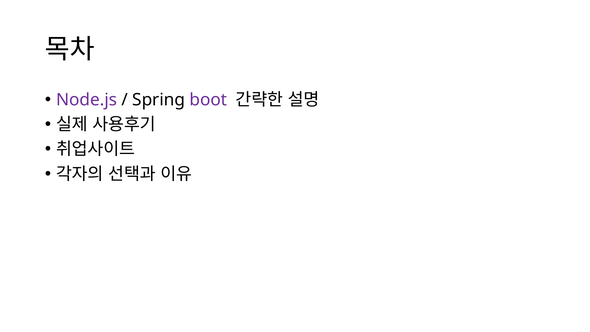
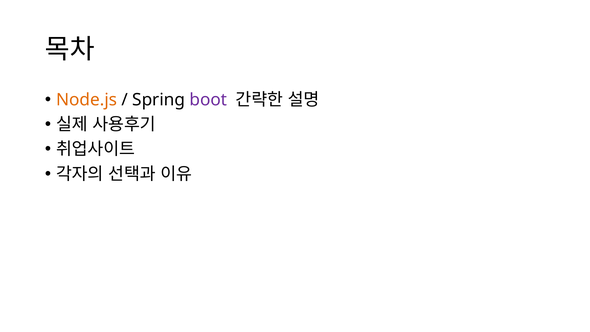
Node.js colour: purple -> orange
